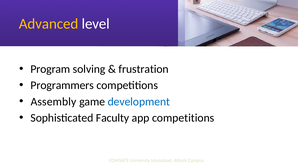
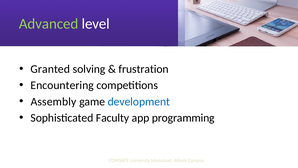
Advanced colour: yellow -> light green
Program: Program -> Granted
Programmers: Programmers -> Encountering
app competitions: competitions -> programming
